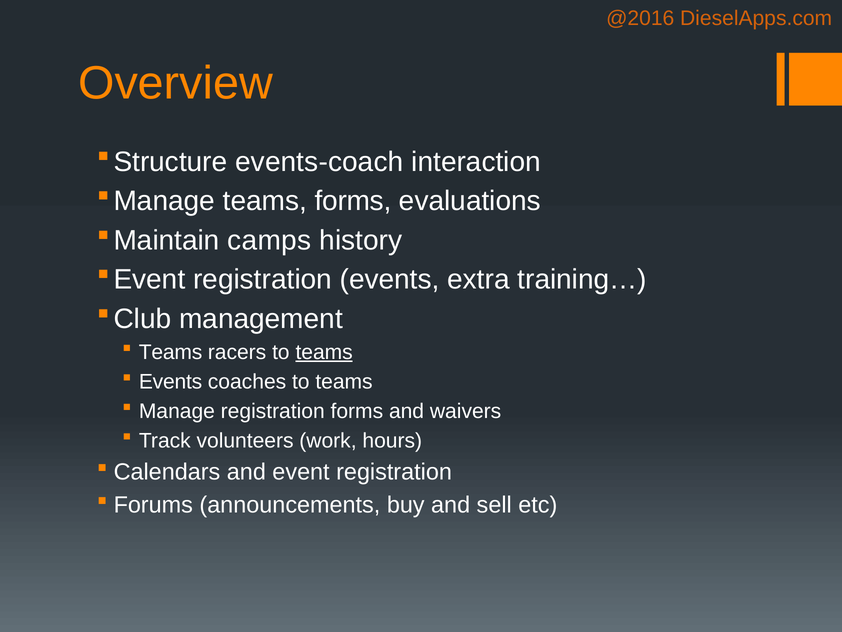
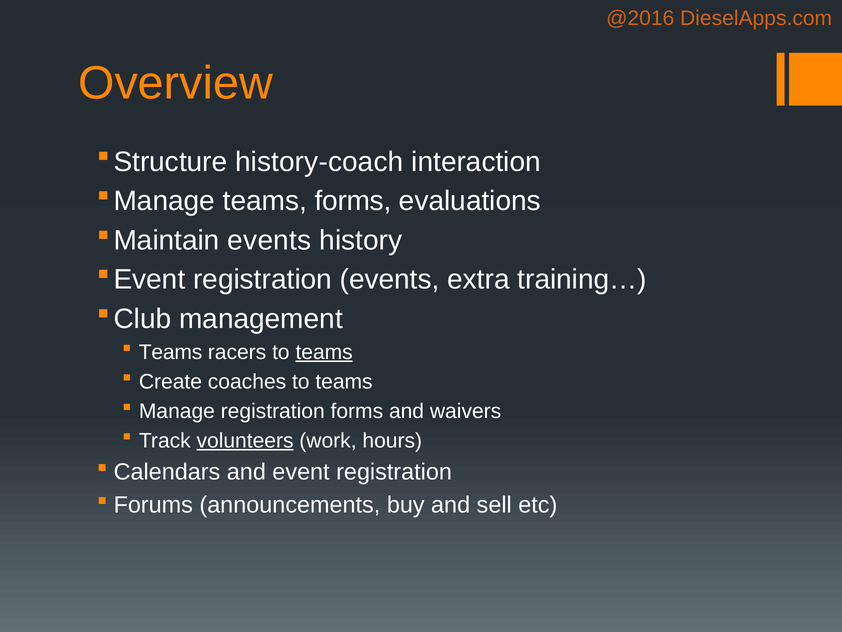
events-coach: events-coach -> history-coach
camps at (269, 240): camps -> events
Events at (171, 381): Events -> Create
volunteers underline: none -> present
